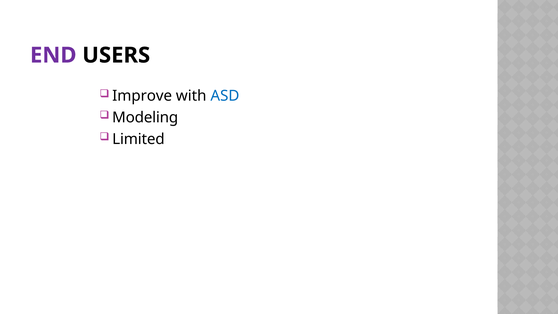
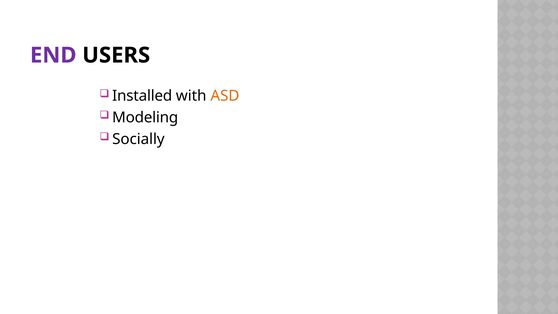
Improve: Improve -> Installed
ASD colour: blue -> orange
Limited: Limited -> Socially
